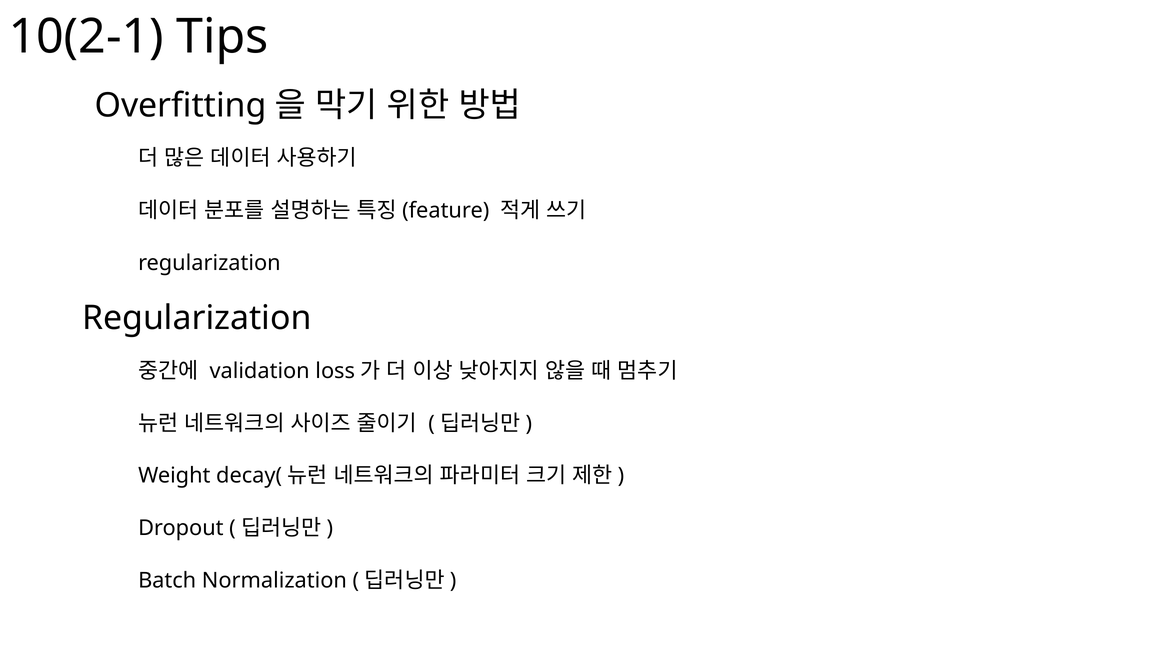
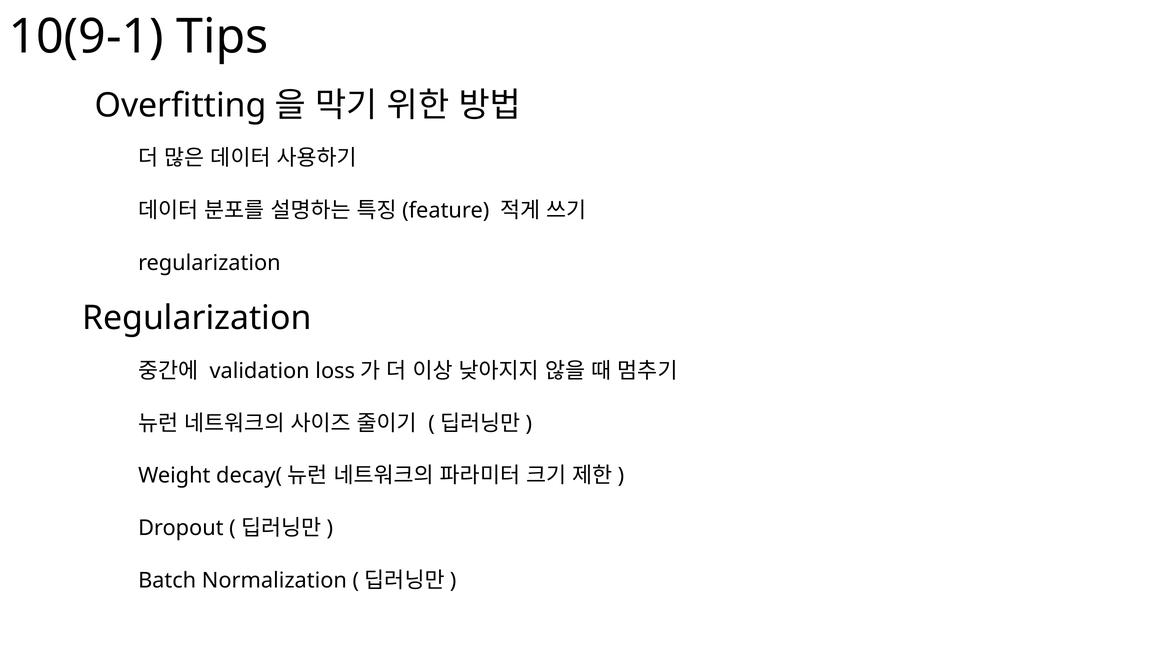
10(2-1: 10(2-1 -> 10(9-1
